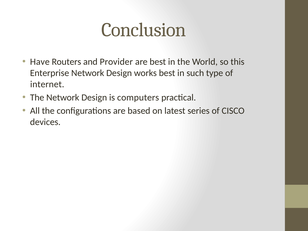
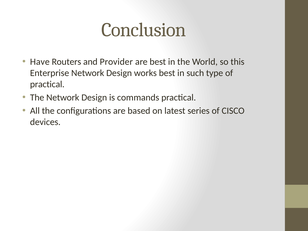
internet at (47, 84): internet -> practical
computers: computers -> commands
